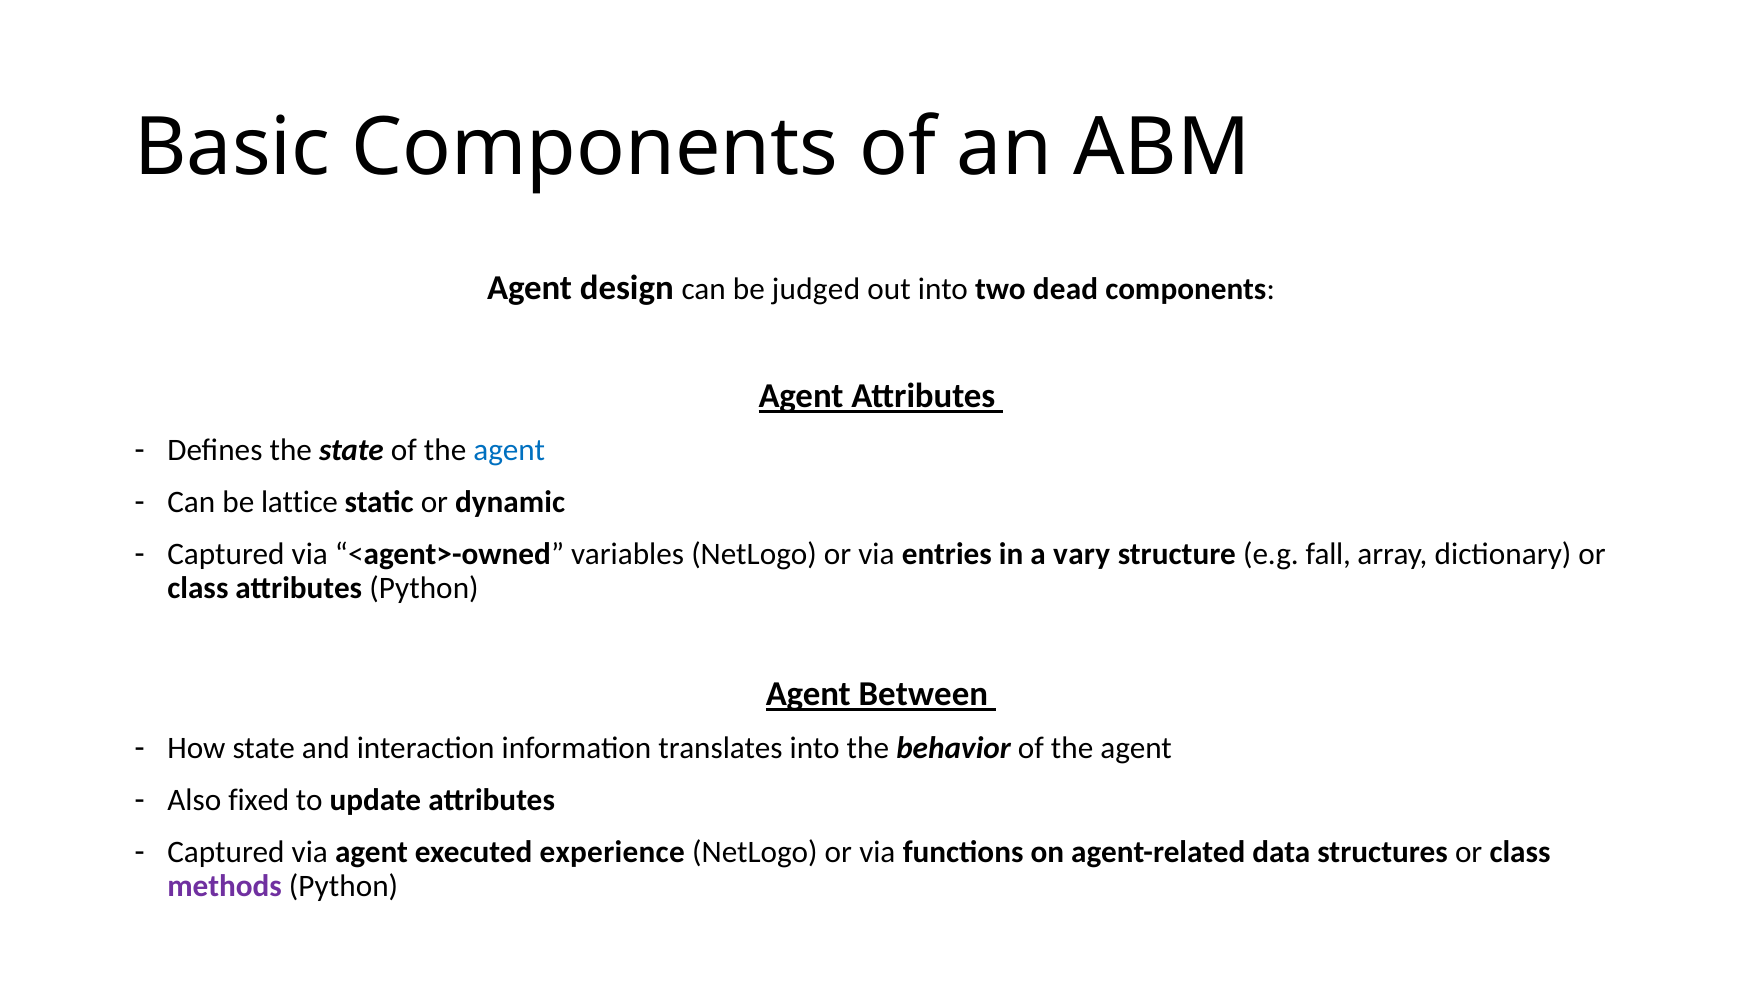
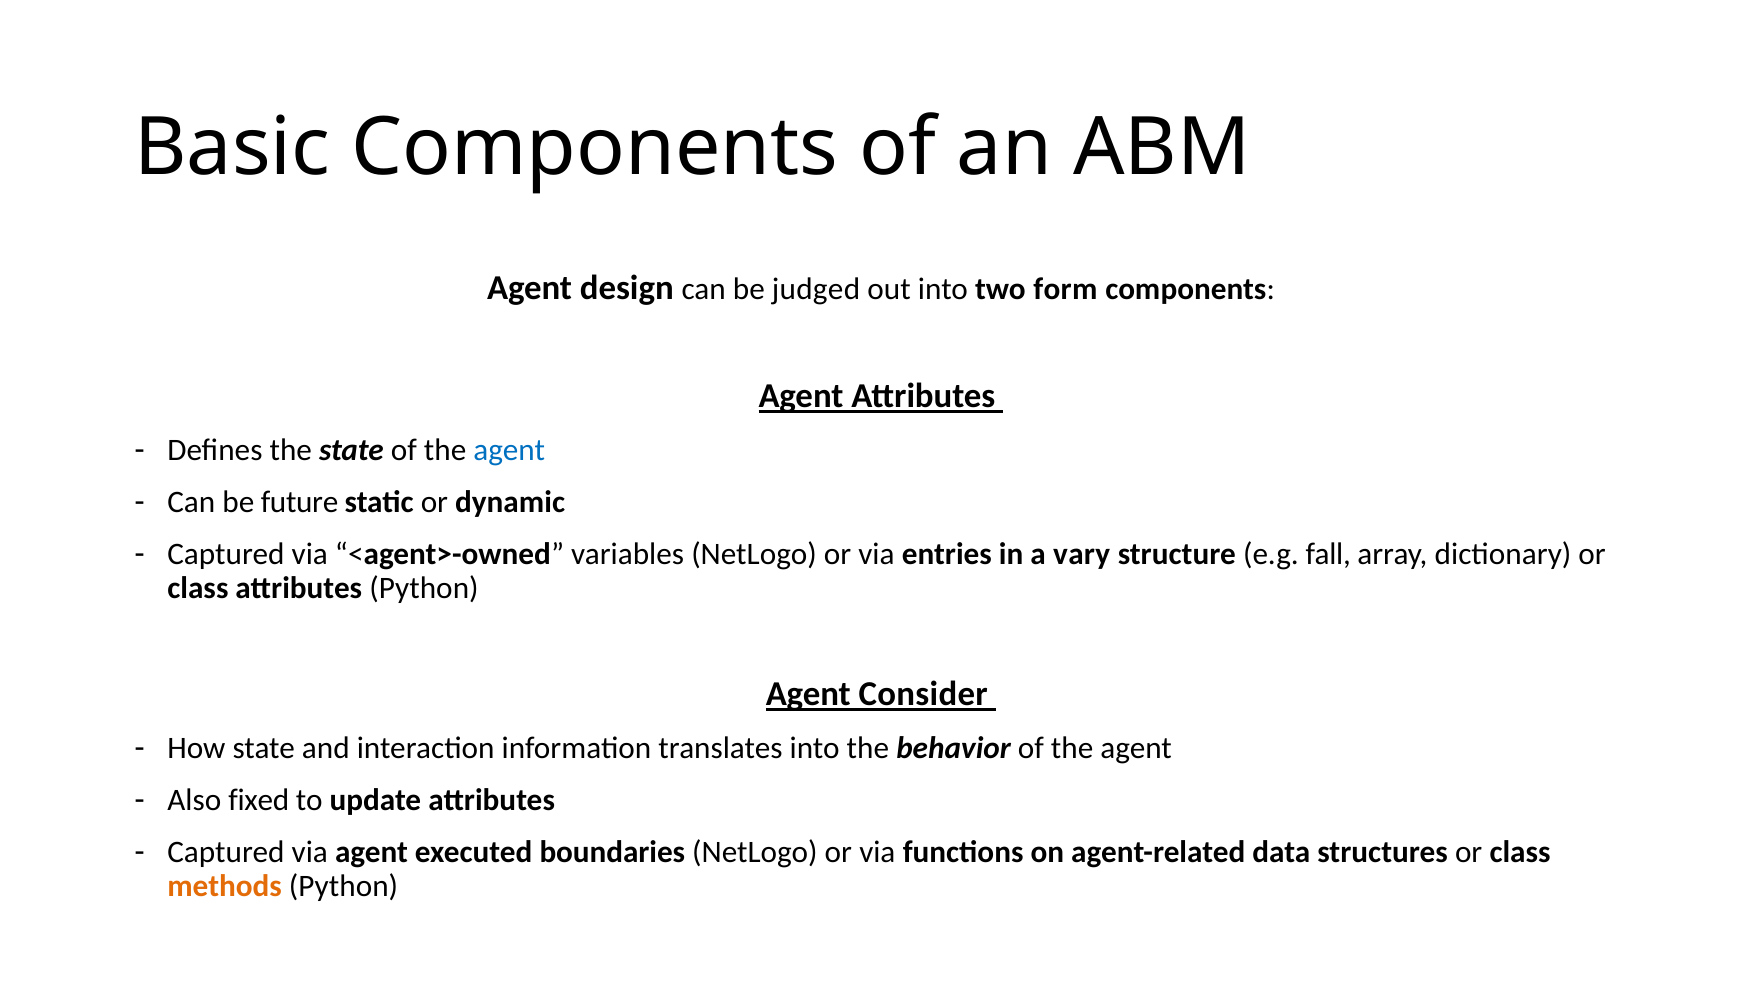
dead: dead -> form
lattice: lattice -> future
Between: Between -> Consider
experience: experience -> boundaries
methods colour: purple -> orange
